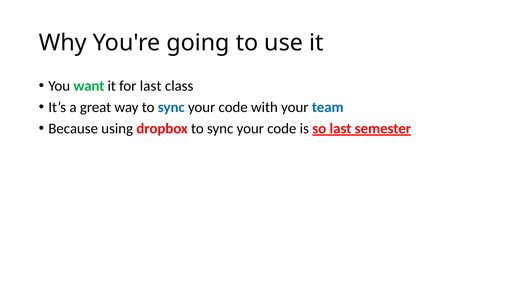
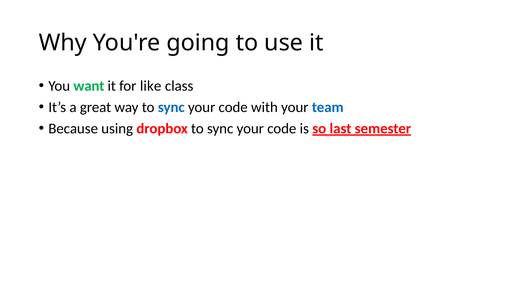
for last: last -> like
